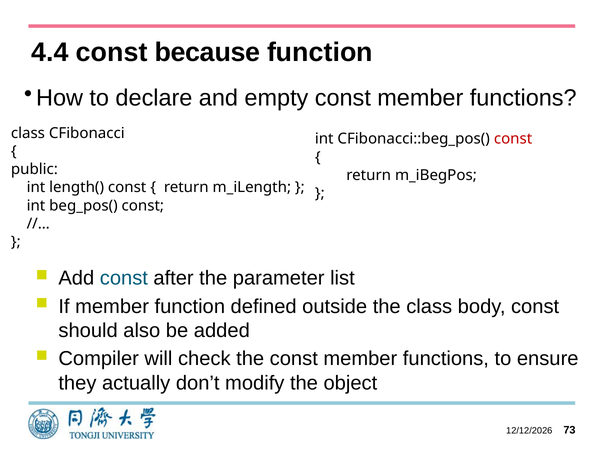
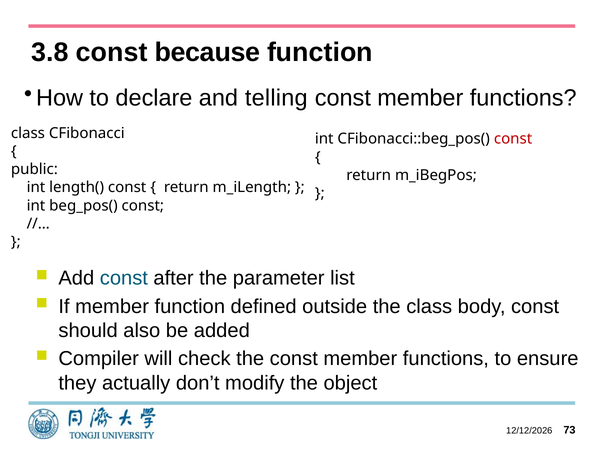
4.4: 4.4 -> 3.8
empty: empty -> telling
